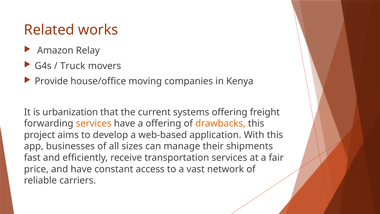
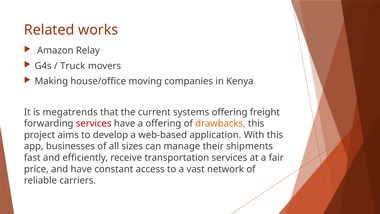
Provide: Provide -> Making
urbanization: urbanization -> megatrends
services at (94, 123) colour: orange -> red
